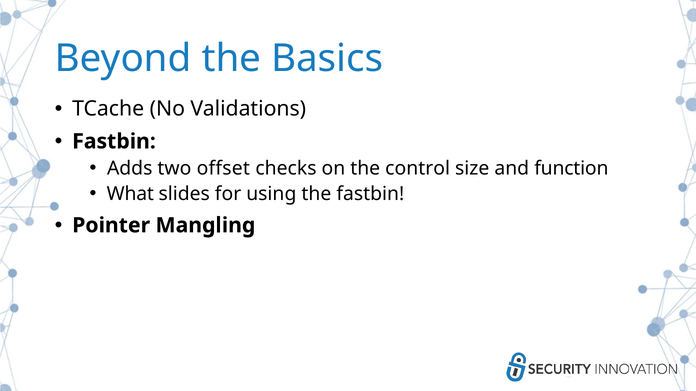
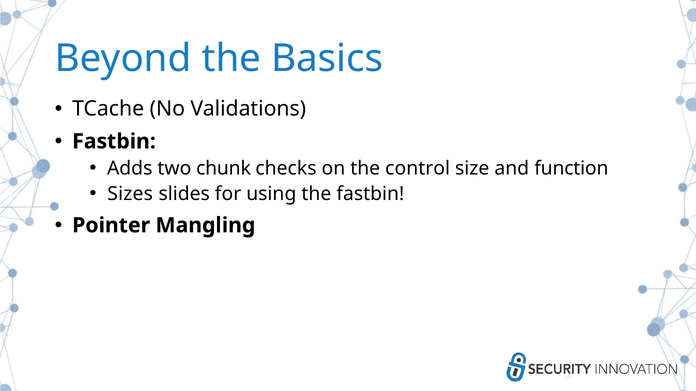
offset: offset -> chunk
What: What -> Sizes
